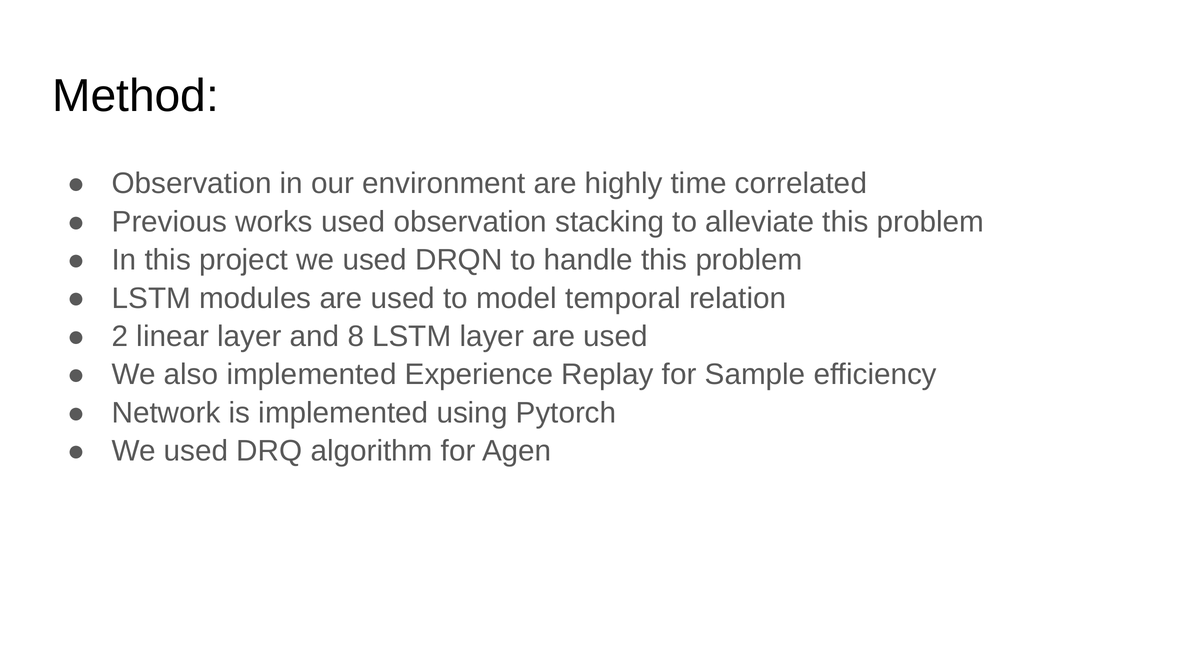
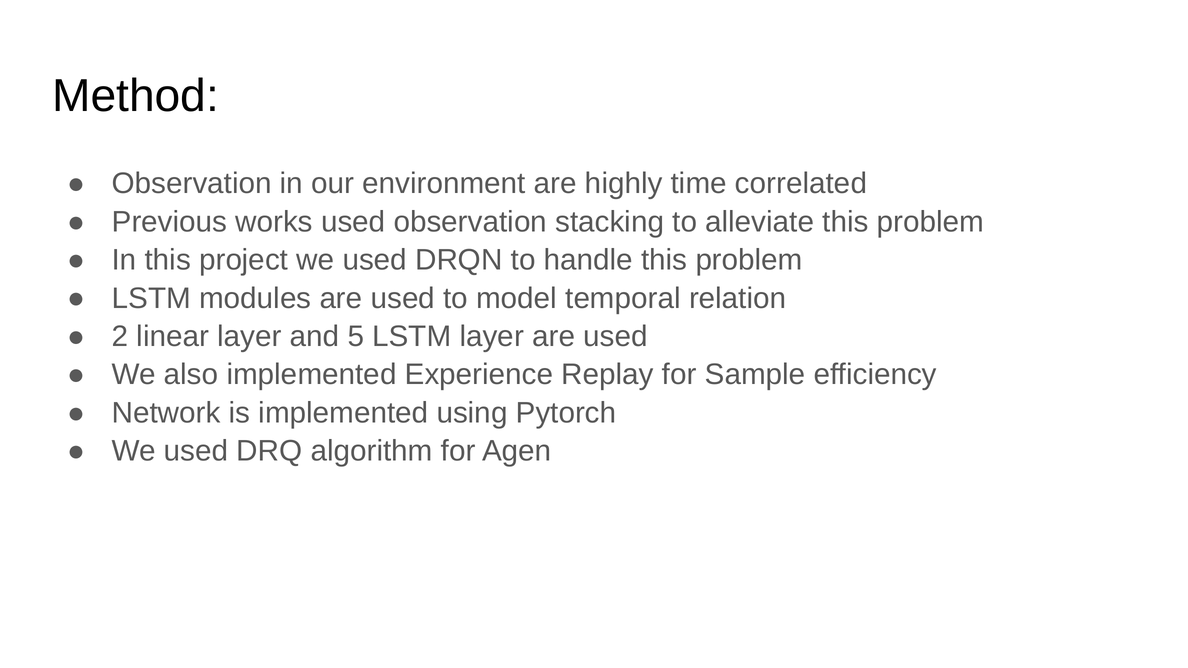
8: 8 -> 5
